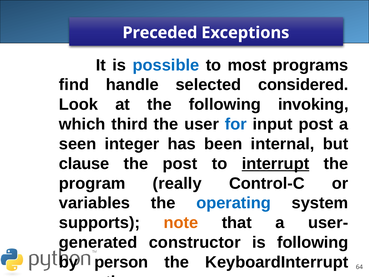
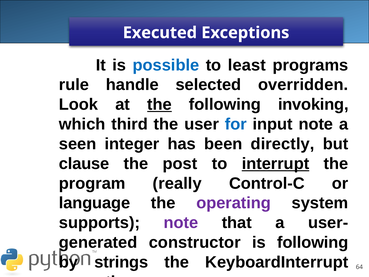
Preceded: Preceded -> Executed
most: most -> least
find: find -> rule
considered: considered -> overridden
the at (159, 104) underline: none -> present
input post: post -> note
internal: internal -> directly
variables: variables -> language
operating colour: blue -> purple
note at (181, 223) colour: orange -> purple
person: person -> strings
